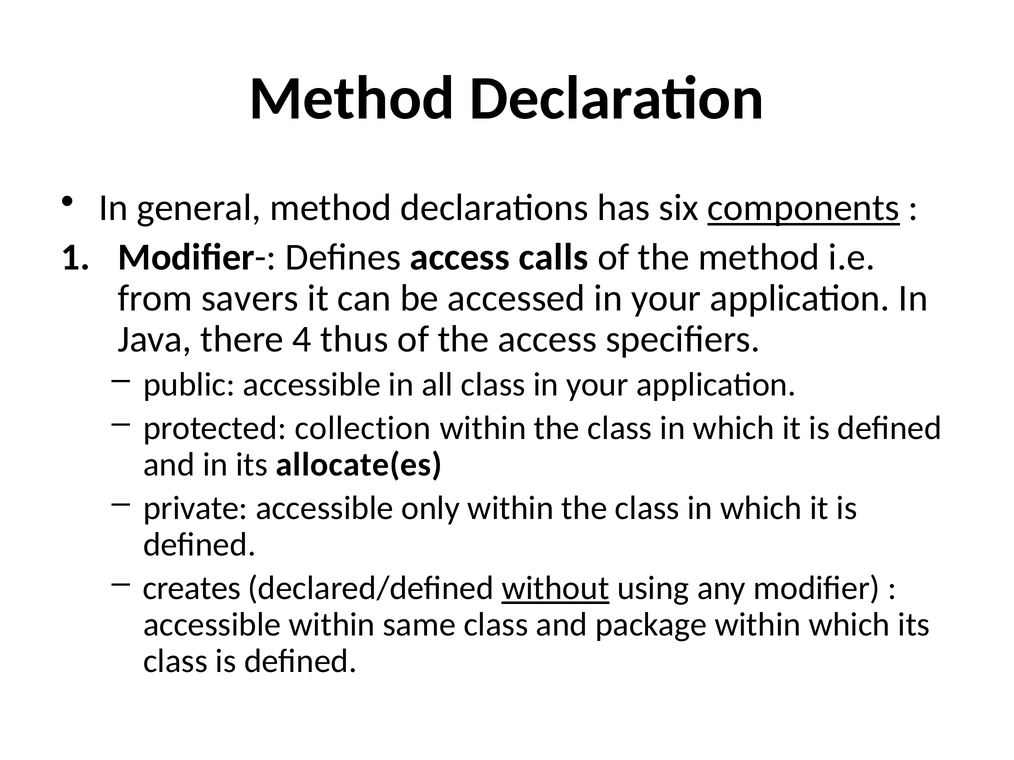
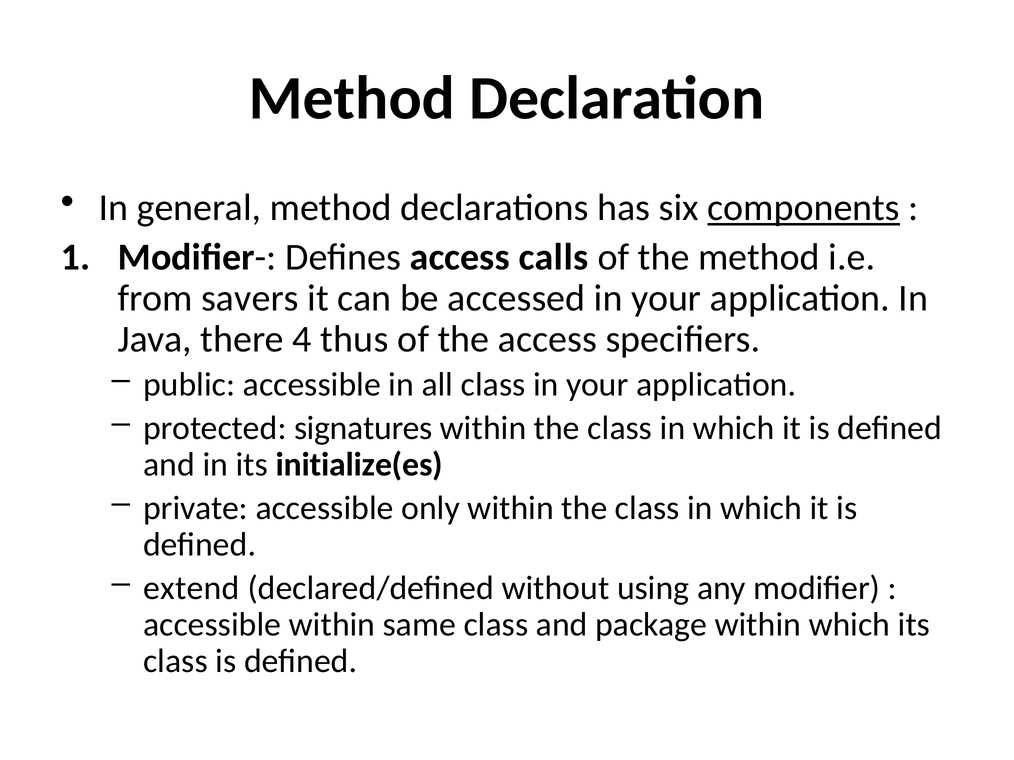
collection: collection -> signatures
allocate(es: allocate(es -> initialize(es
creates: creates -> extend
without underline: present -> none
